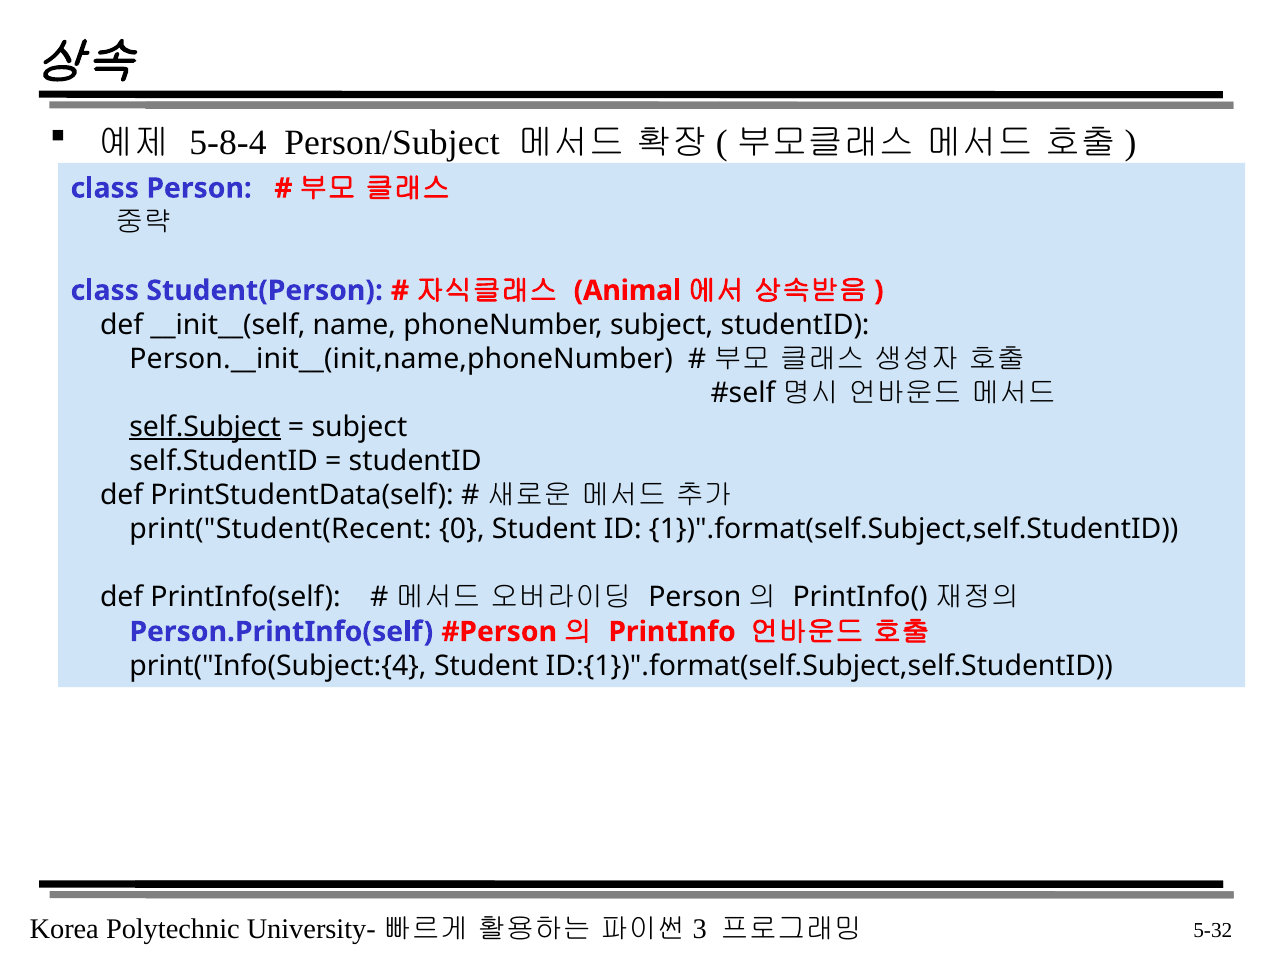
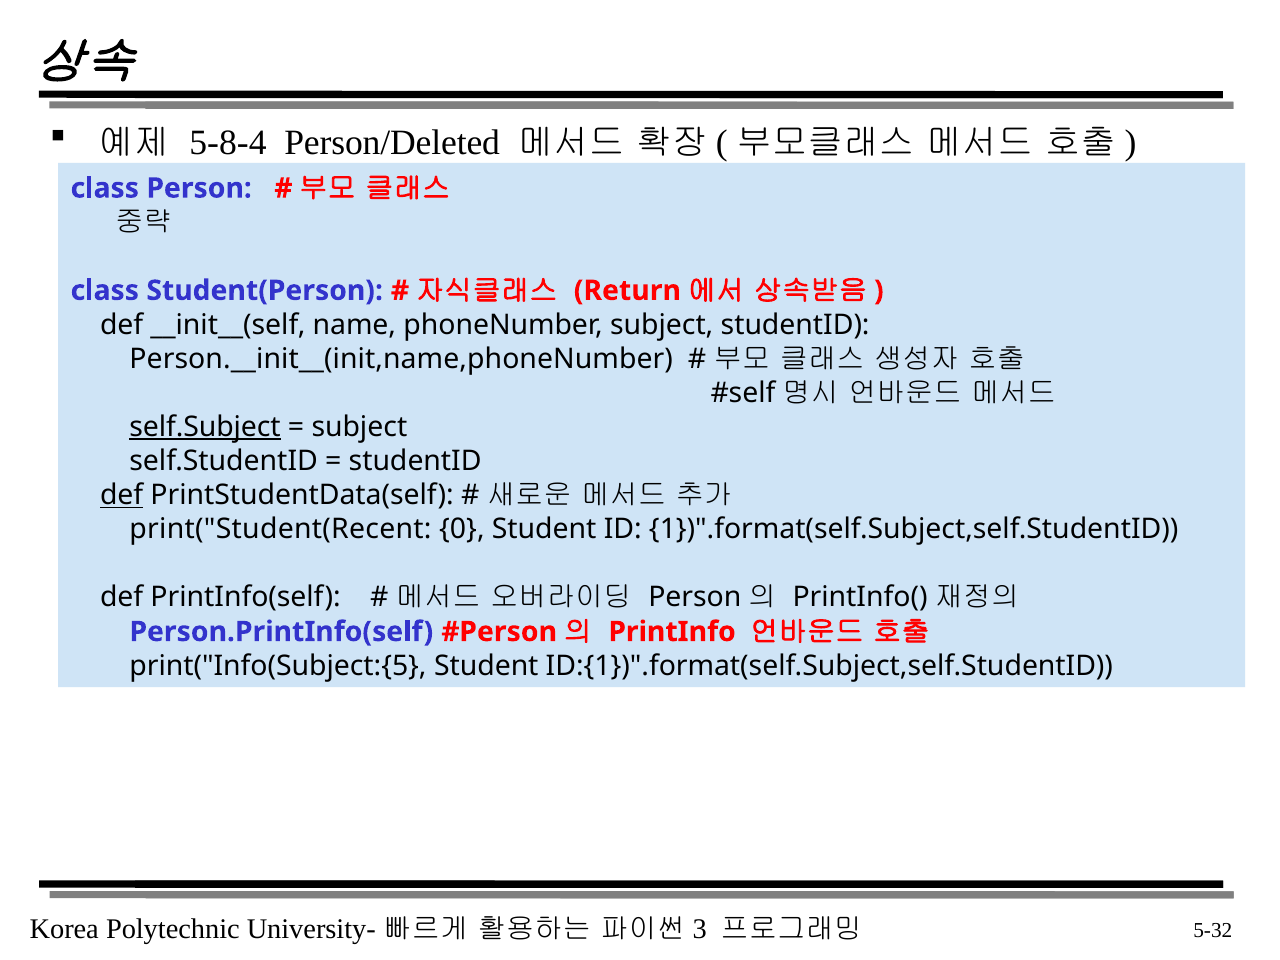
Person/Subject: Person/Subject -> Person/Deleted
Animal: Animal -> Return
def at (122, 495) underline: none -> present
print("Info(Subject:{4: print("Info(Subject:{4 -> print("Info(Subject:{5
